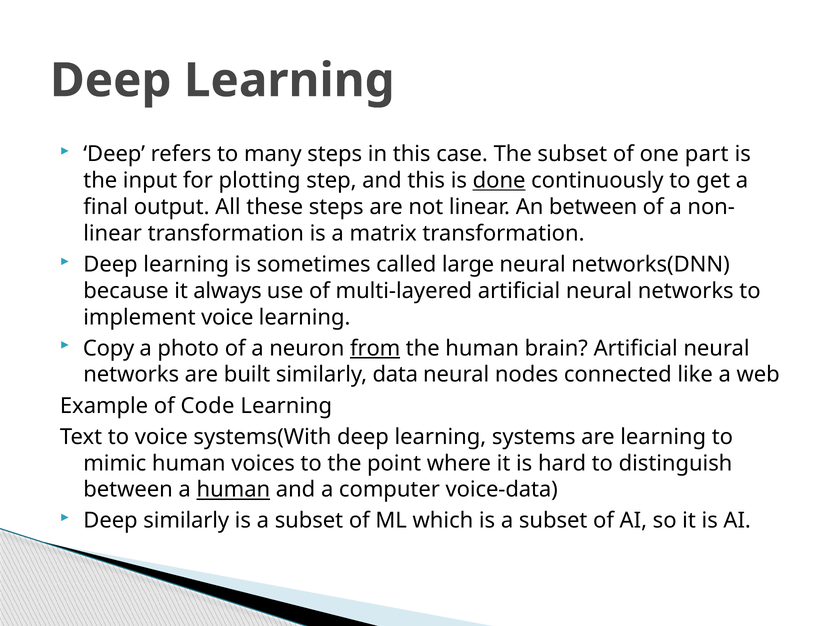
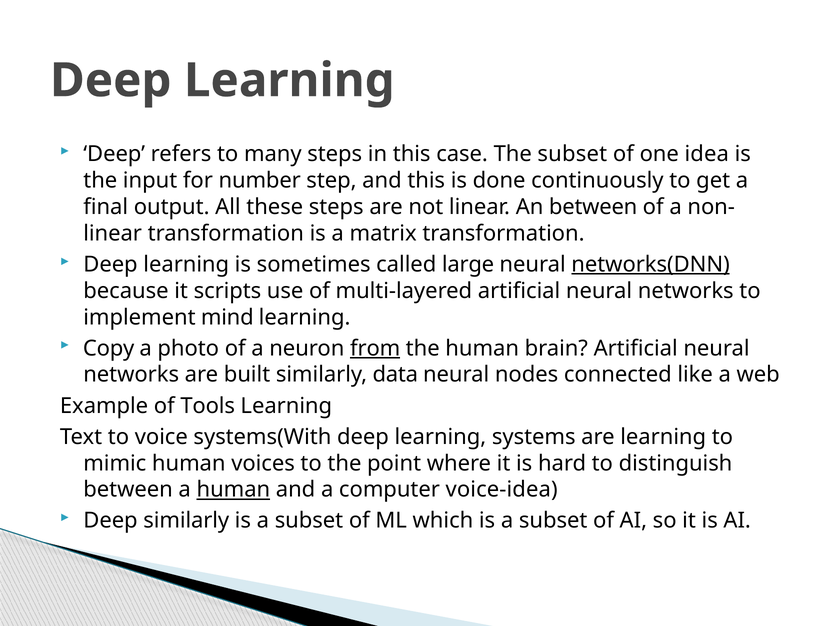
part: part -> idea
plotting: plotting -> number
done underline: present -> none
networks(DNN underline: none -> present
always: always -> scripts
implement voice: voice -> mind
Code: Code -> Tools
voice-data: voice-data -> voice-idea
